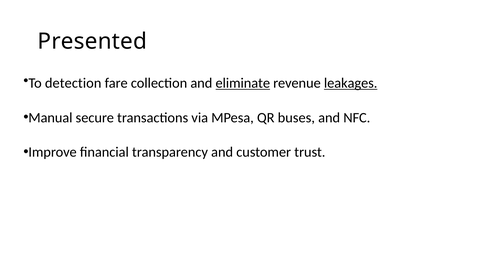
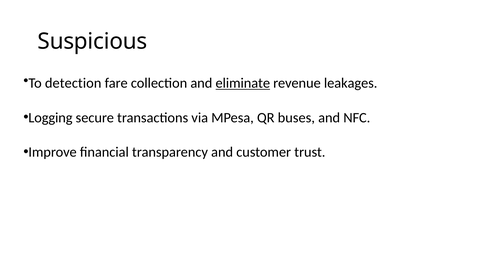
Presented: Presented -> Suspicious
leakages underline: present -> none
Manual: Manual -> Logging
